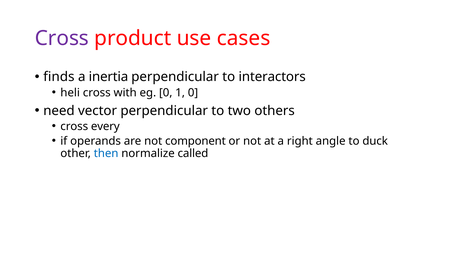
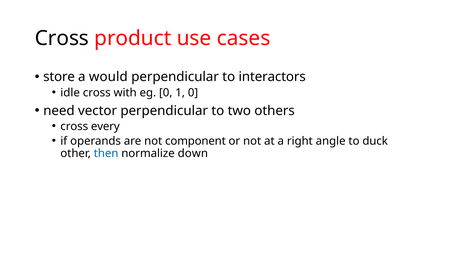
Cross at (62, 38) colour: purple -> black
finds: finds -> store
inertia: inertia -> would
heli: heli -> idle
called: called -> down
